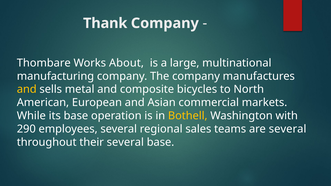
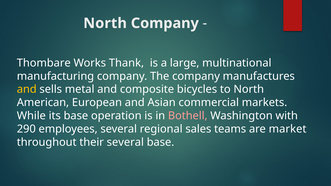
Thank at (105, 23): Thank -> North
About: About -> Thank
Bothell colour: yellow -> pink
are several: several -> market
